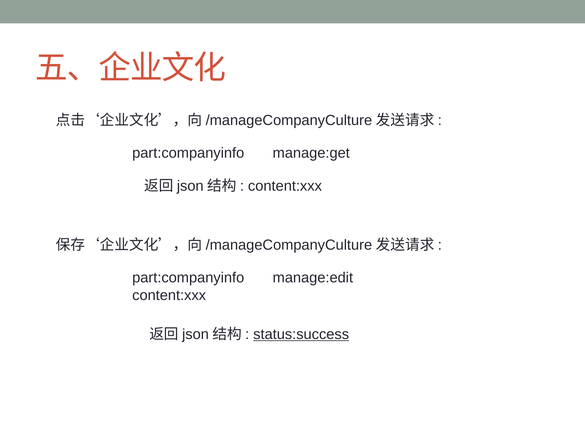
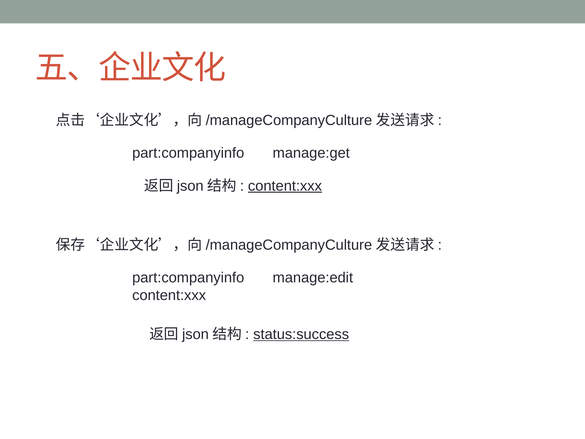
content:xxx at (285, 186) underline: none -> present
